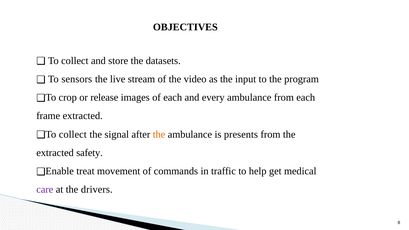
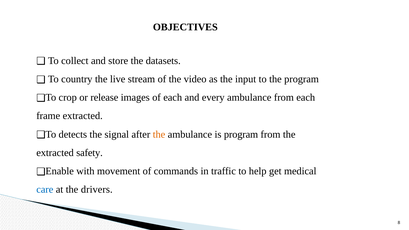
sensors: sensors -> country
collect at (73, 134): collect -> detects
is presents: presents -> program
treat: treat -> with
care colour: purple -> blue
